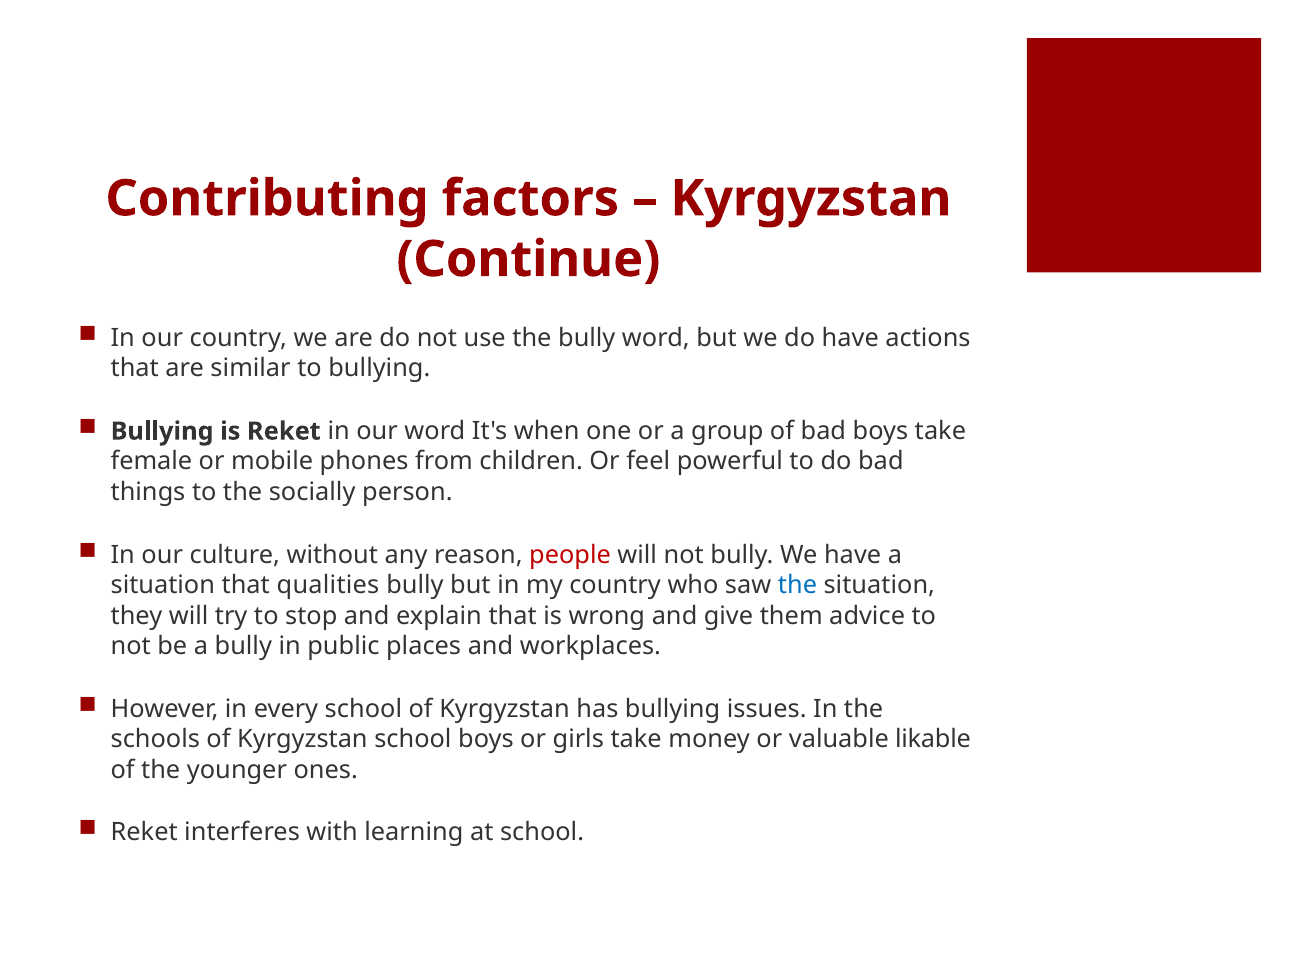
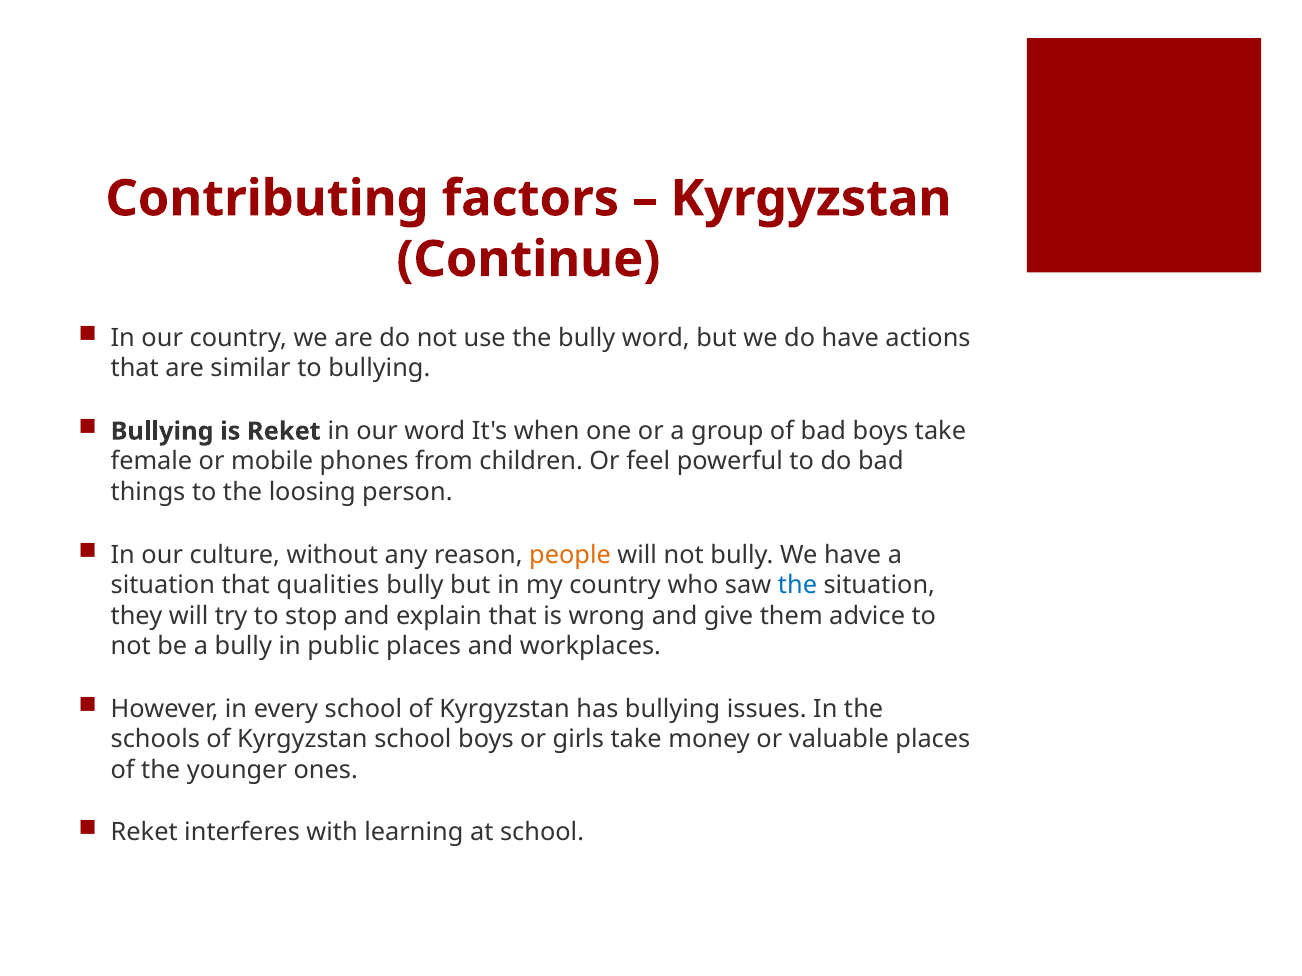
socially: socially -> loosing
people colour: red -> orange
valuable likable: likable -> places
